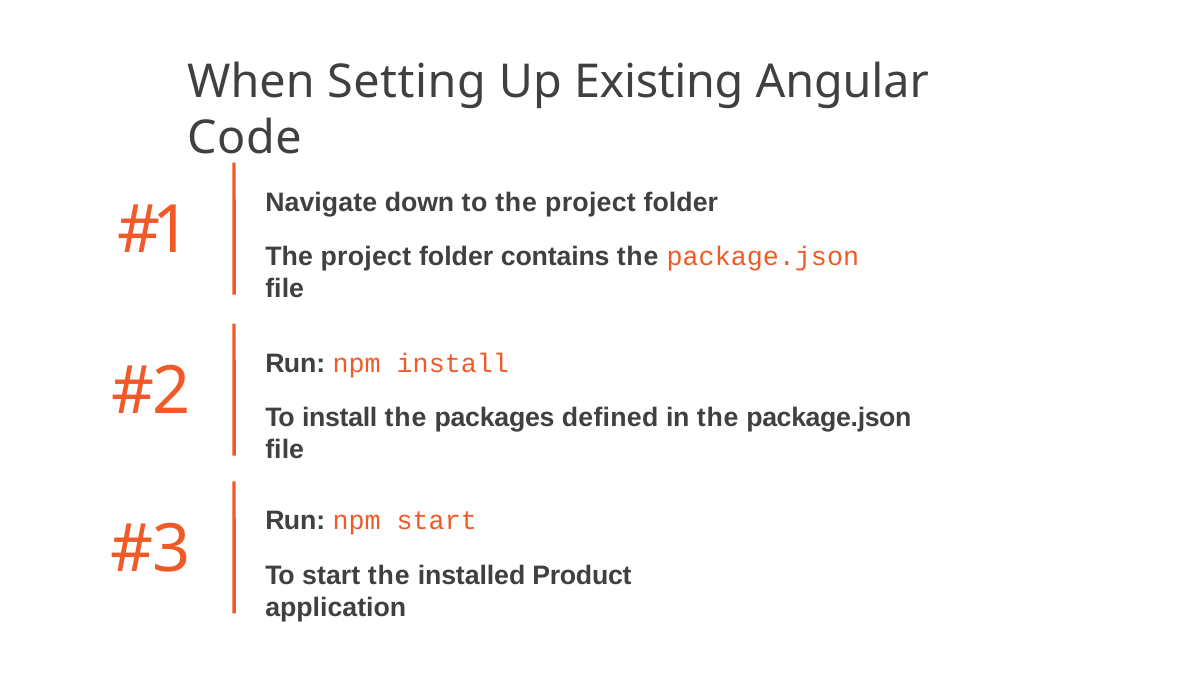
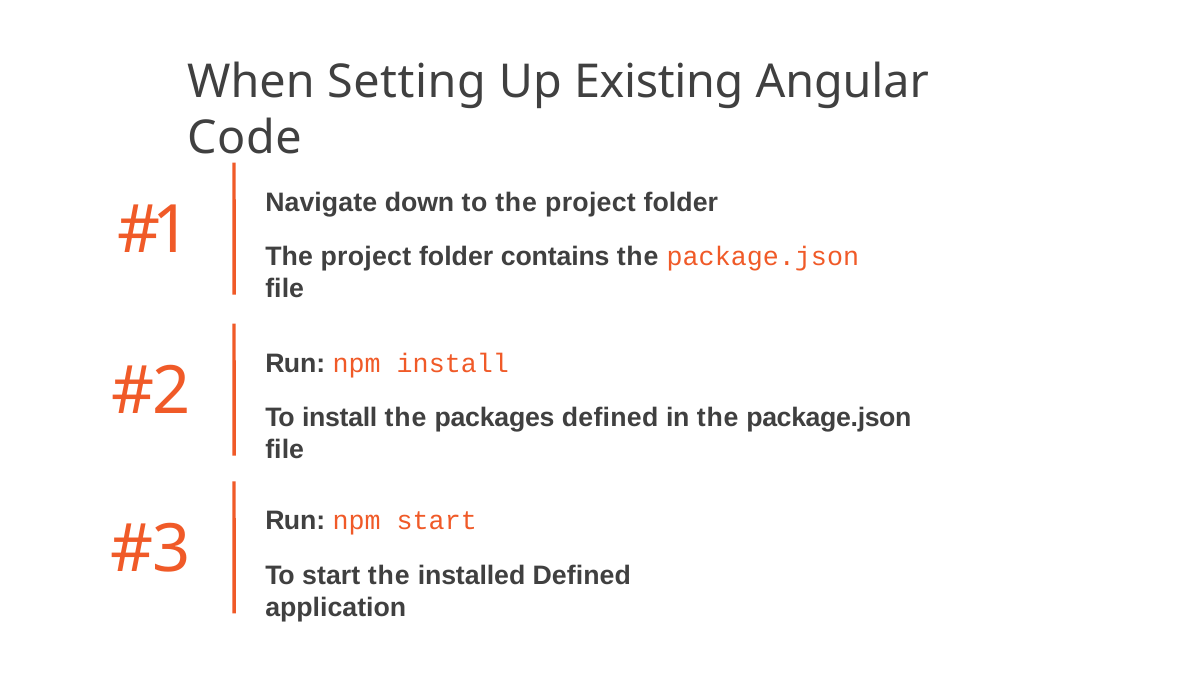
installed Product: Product -> Defined
